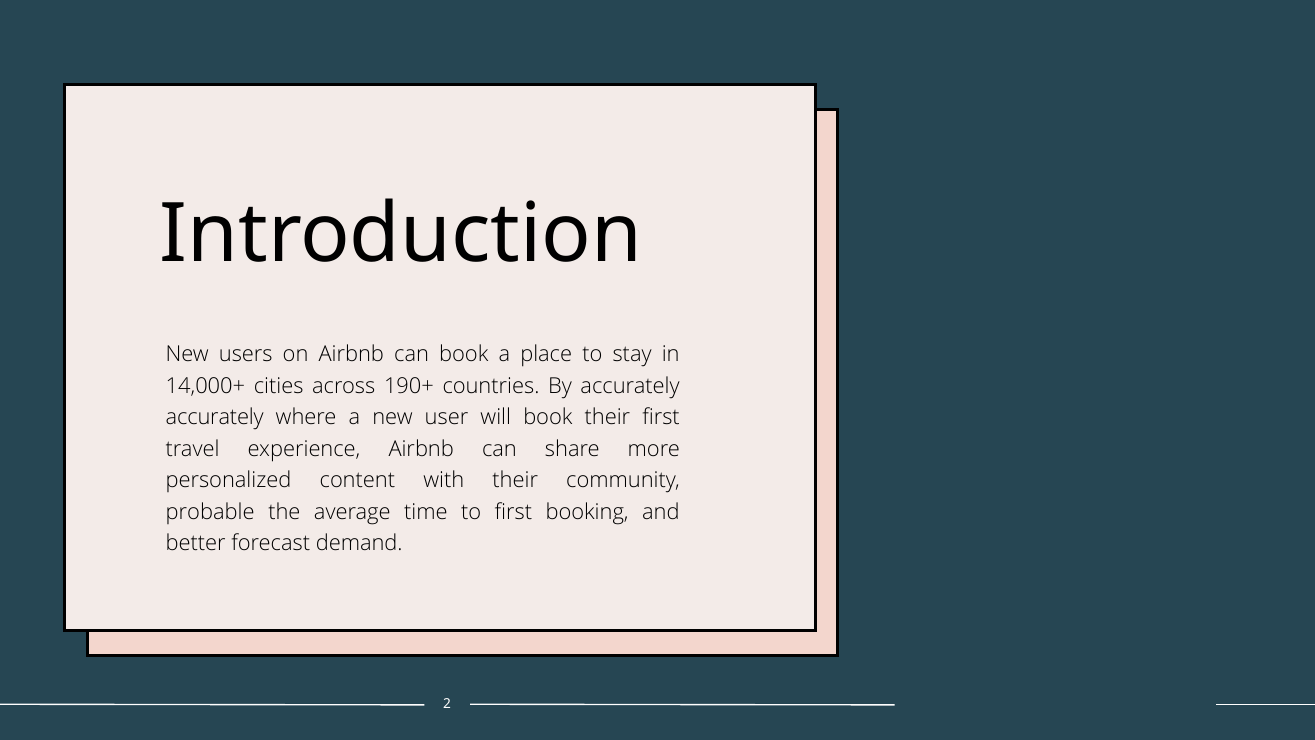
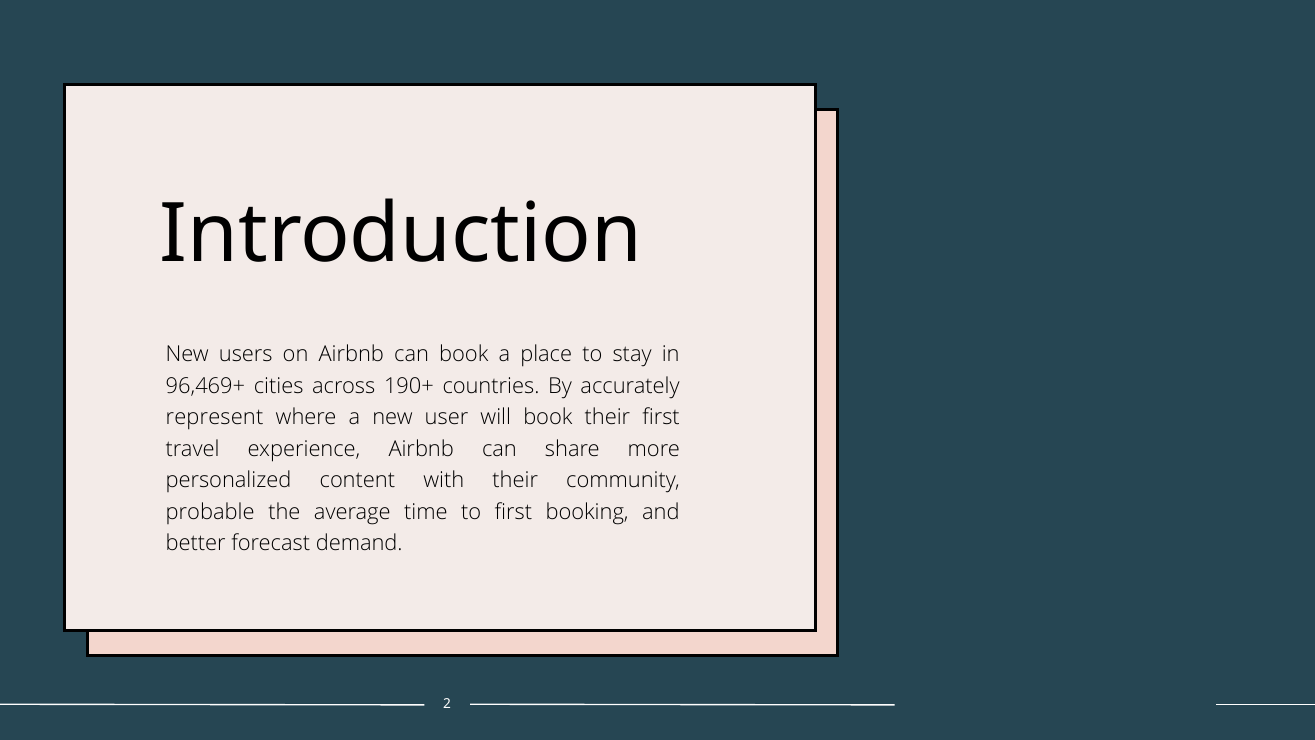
14,000+: 14,000+ -> 96,469+
accurately at (215, 417): accurately -> represent
